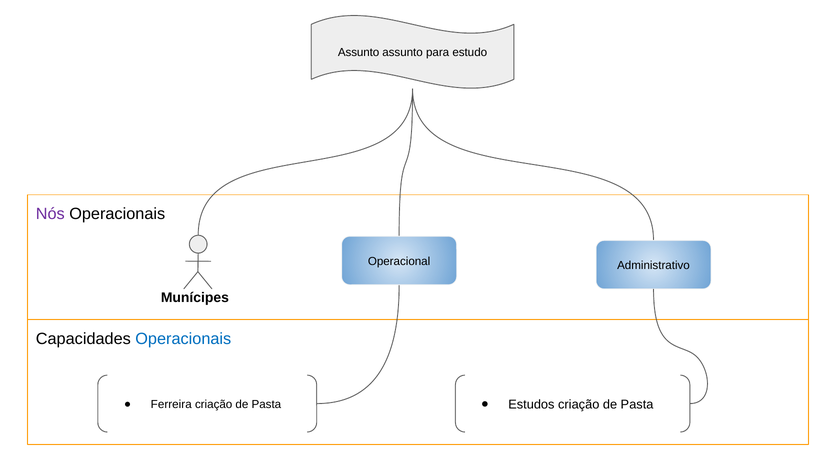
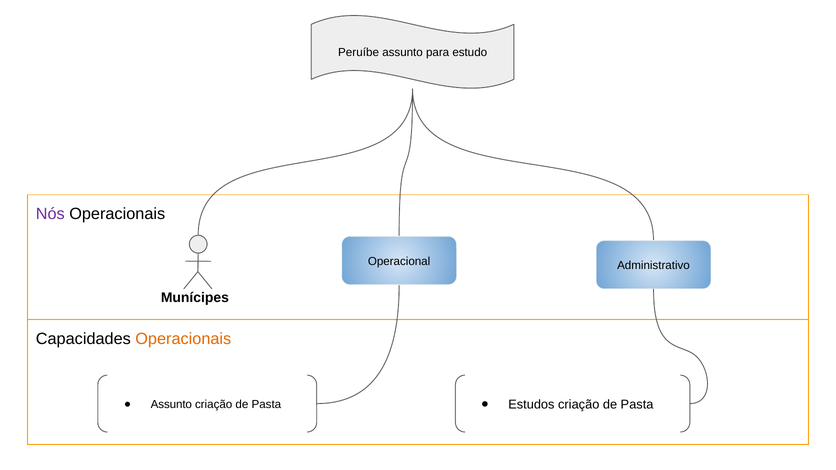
Assunto at (359, 53): Assunto -> Peruíbe
Operacionais at (183, 339) colour: blue -> orange
Ferreira at (171, 405): Ferreira -> Assunto
